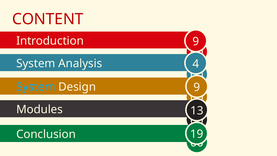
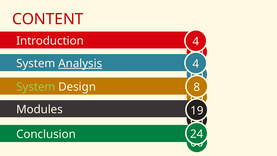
Introduction 9: 9 -> 4
Analysis underline: none -> present
System at (36, 87) colour: light blue -> light green
Design 9: 9 -> 8
13: 13 -> 19
19: 19 -> 24
